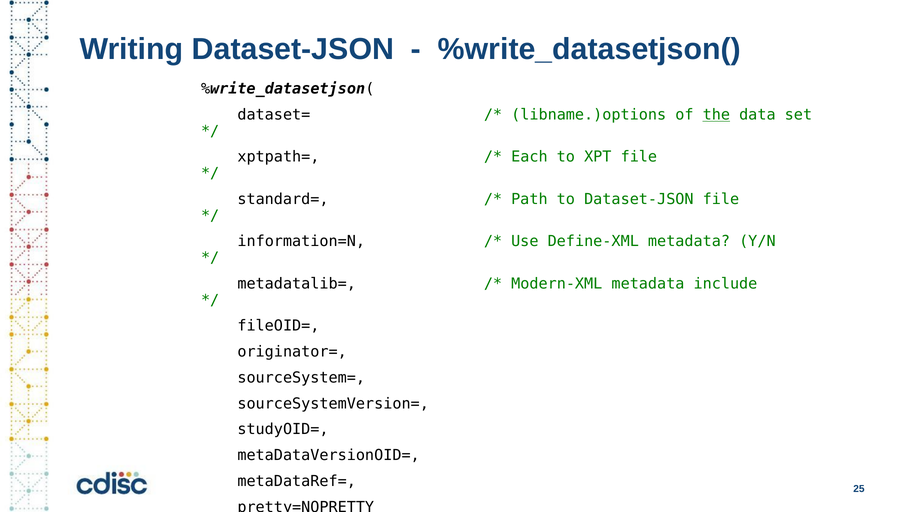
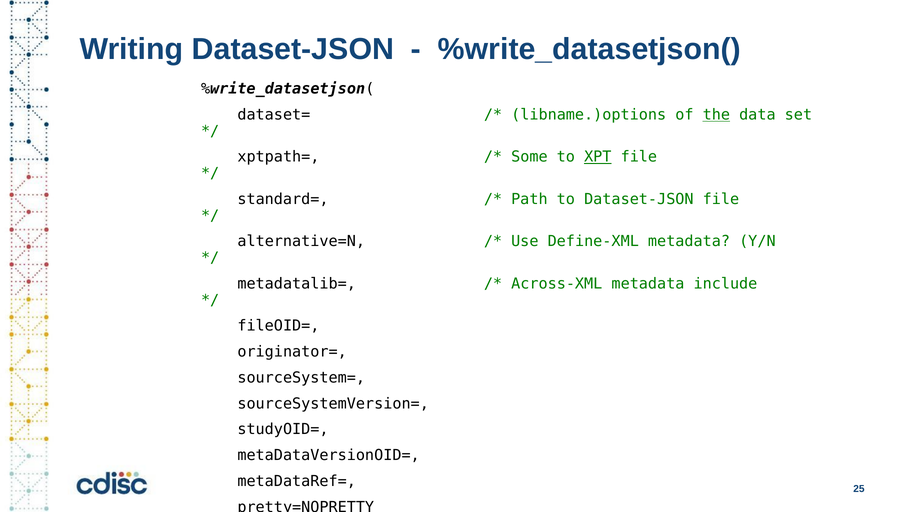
Each: Each -> Some
XPT underline: none -> present
information=N: information=N -> alternative=N
Modern-XML: Modern-XML -> Across-XML
